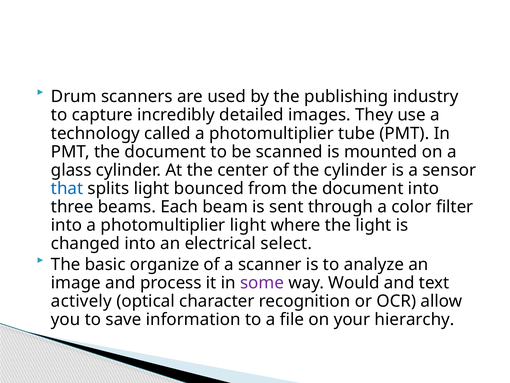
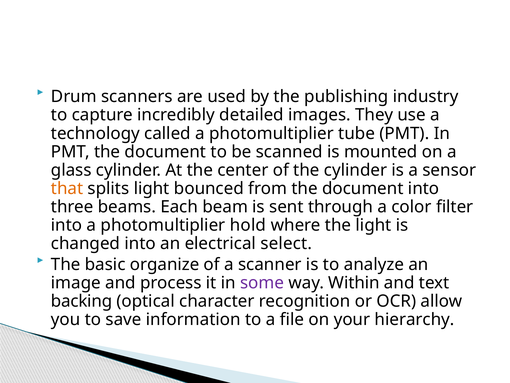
that colour: blue -> orange
photomultiplier light: light -> hold
Would: Would -> Within
actively: actively -> backing
